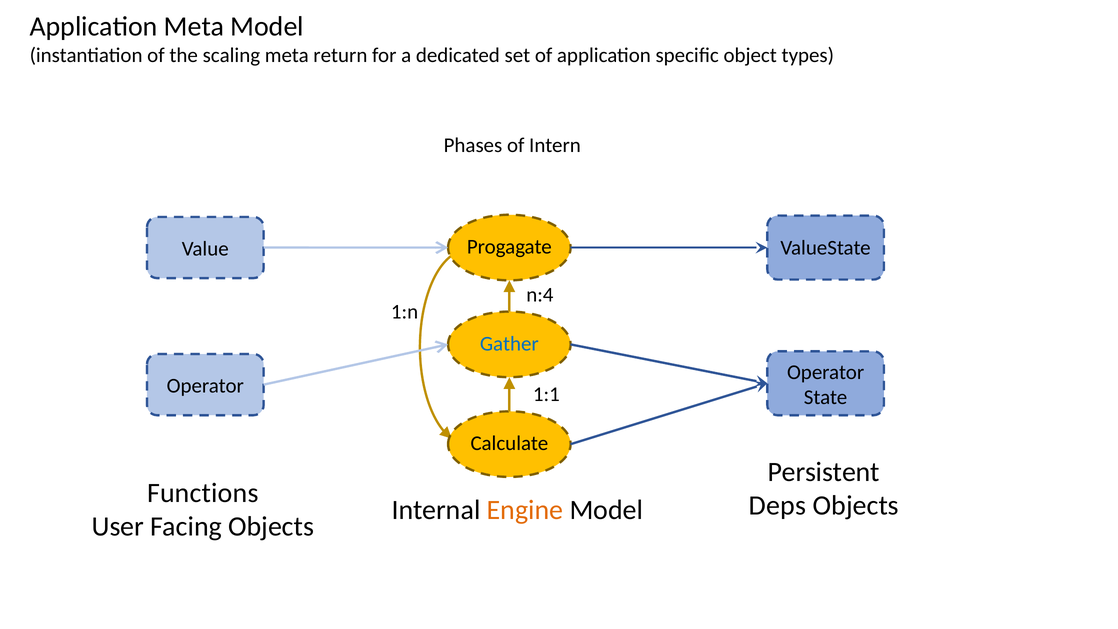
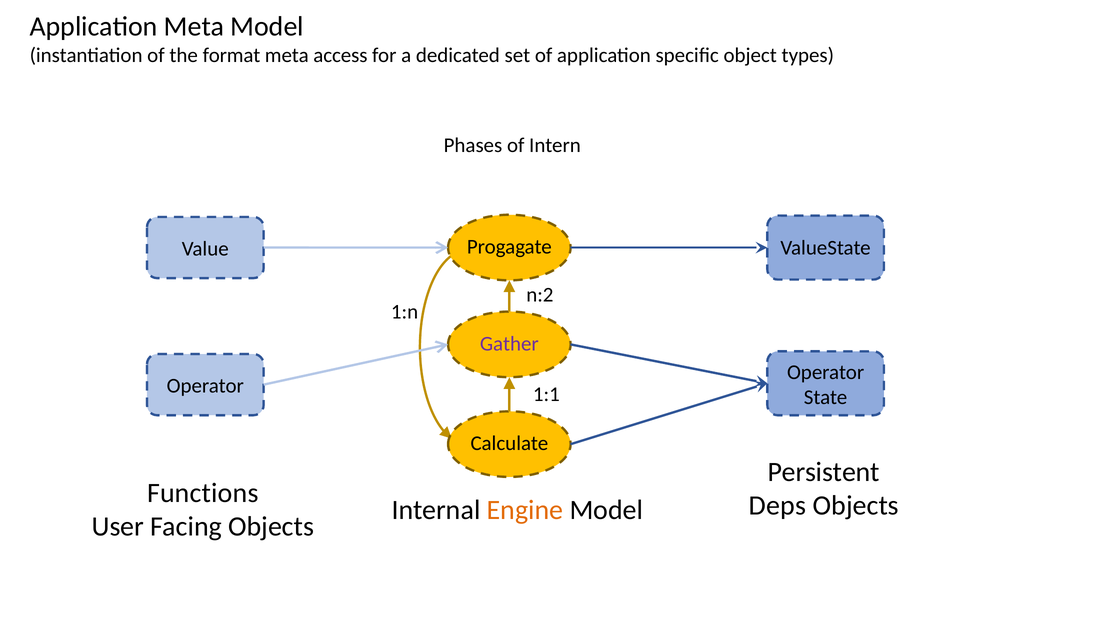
scaling: scaling -> format
return: return -> access
n:4: n:4 -> n:2
Gather colour: blue -> purple
